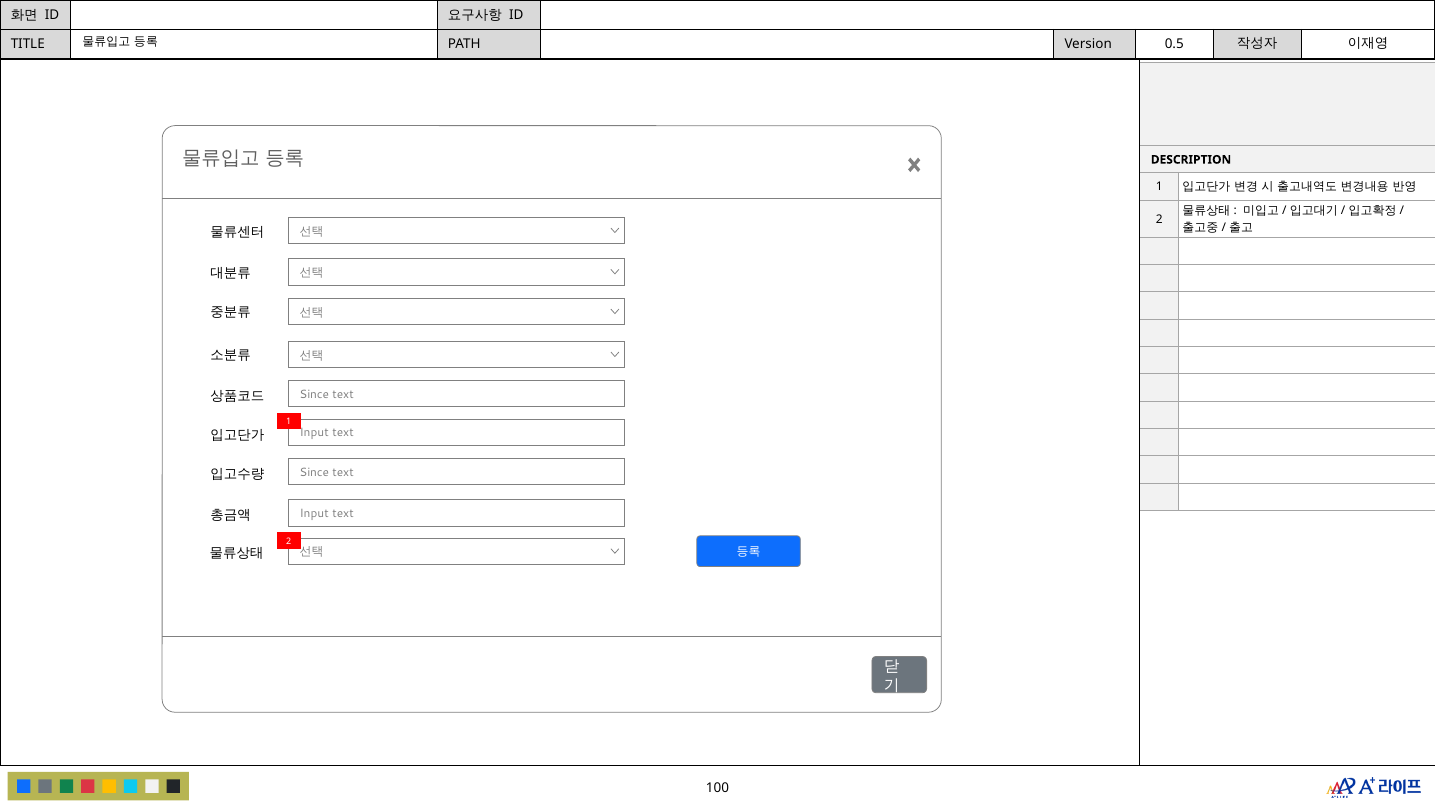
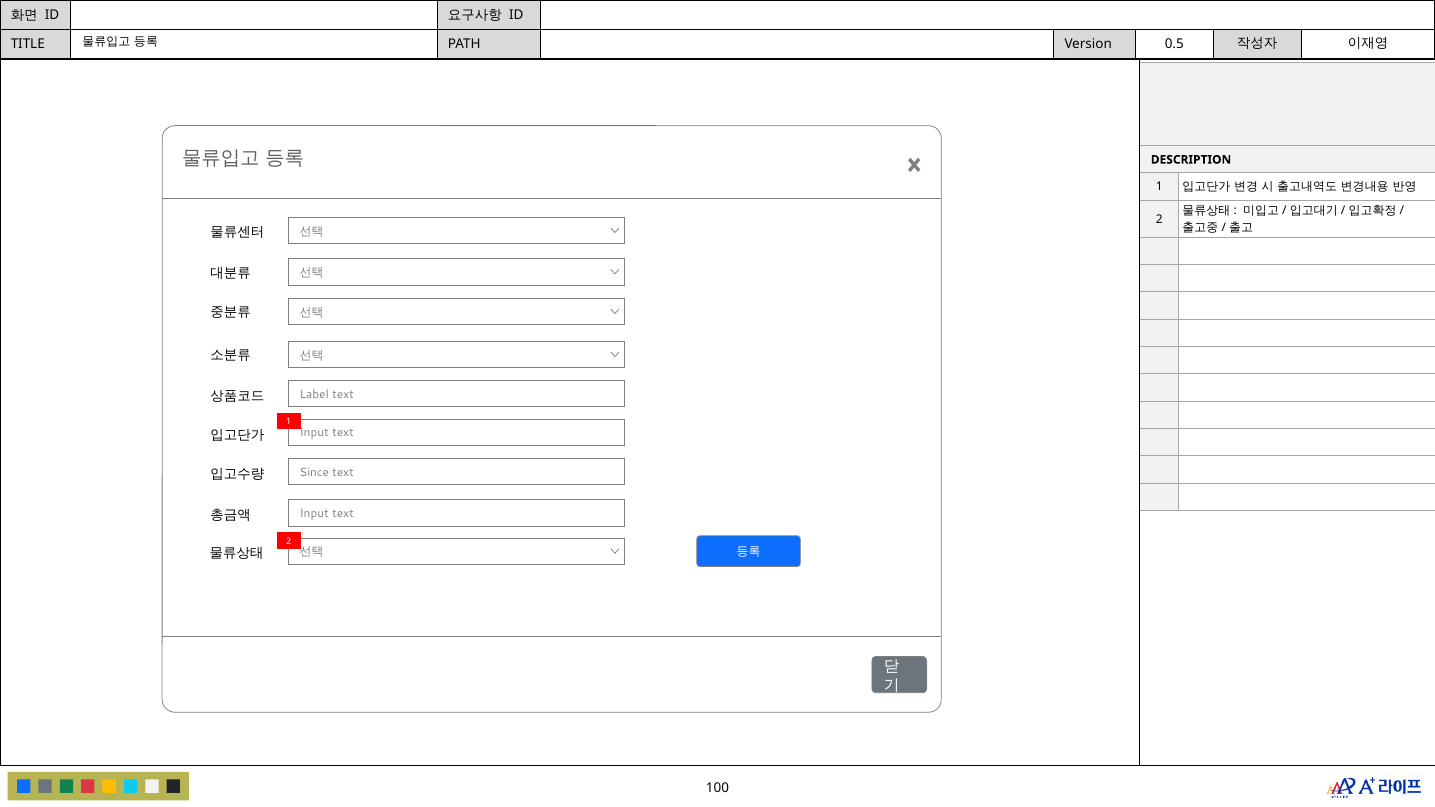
Since at (314, 395): Since -> Label
